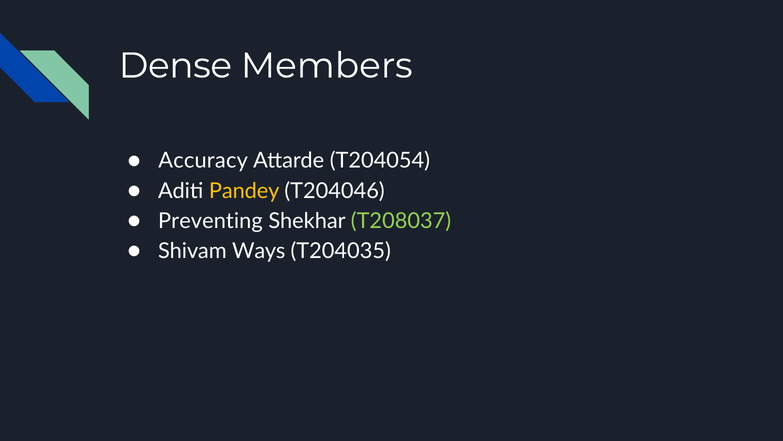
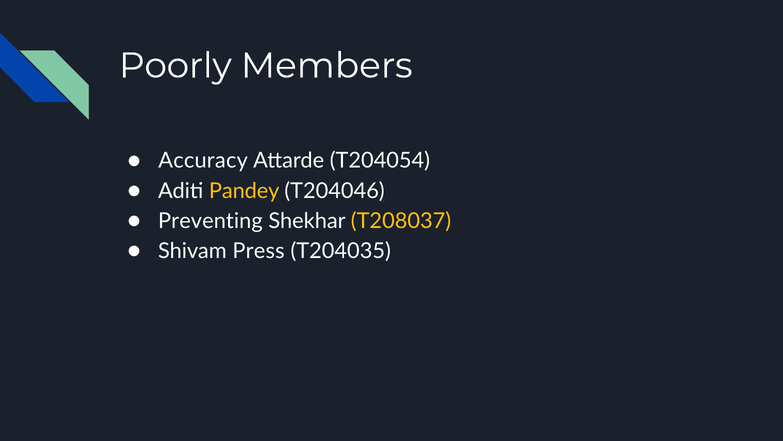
Dense: Dense -> Poorly
T208037 colour: light green -> yellow
Ways: Ways -> Press
